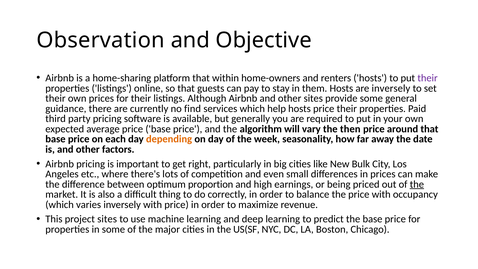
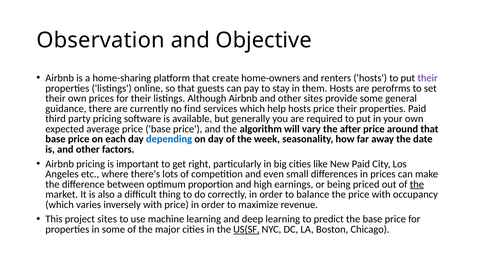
within: within -> create
are inversely: inversely -> perofrms
then: then -> after
depending colour: orange -> blue
New Bulk: Bulk -> Paid
US(SF underline: none -> present
